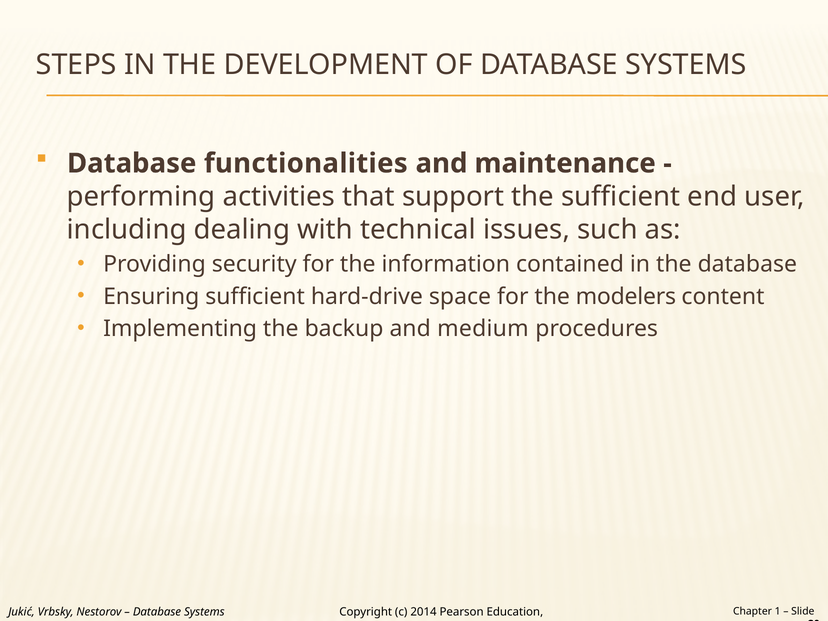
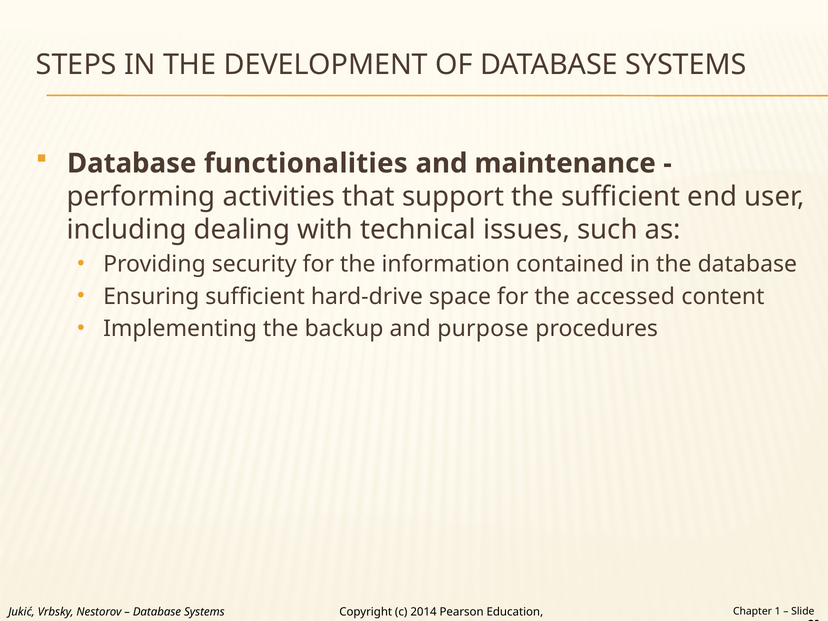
modelers: modelers -> accessed
medium: medium -> purpose
